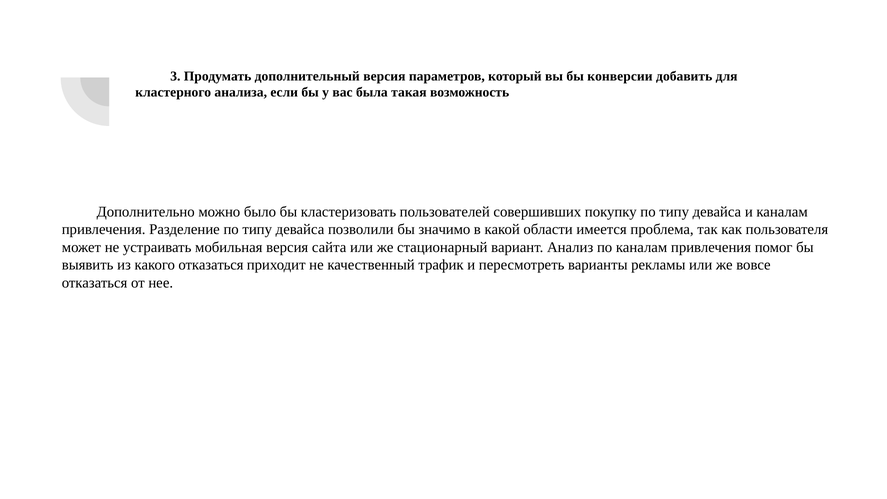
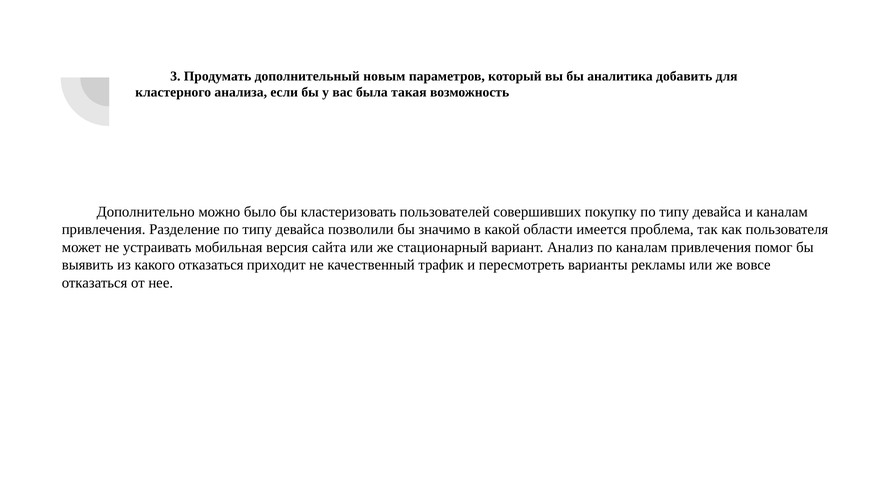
дополнительный версия: версия -> новым
конверсии: конверсии -> аналитика
